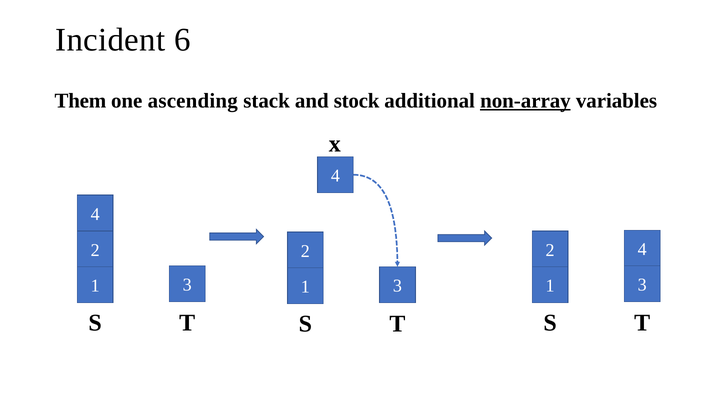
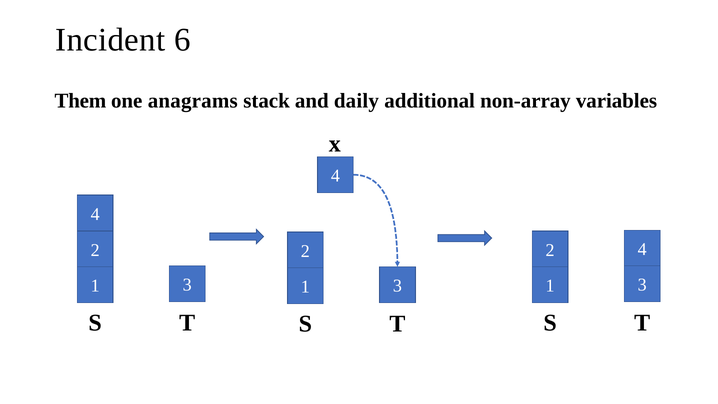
ascending: ascending -> anagrams
stock: stock -> daily
non-array underline: present -> none
